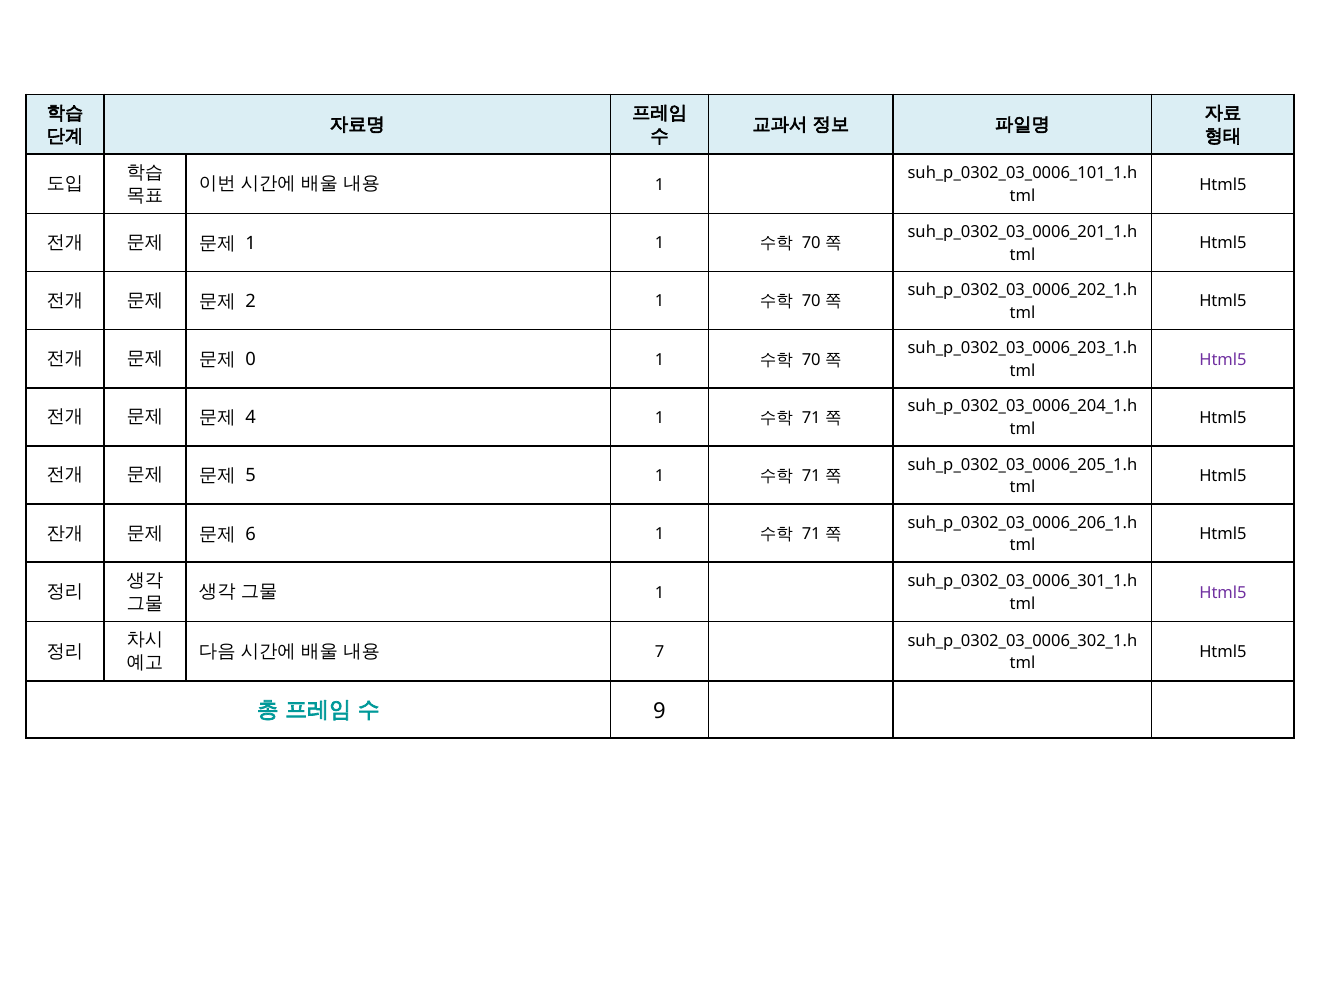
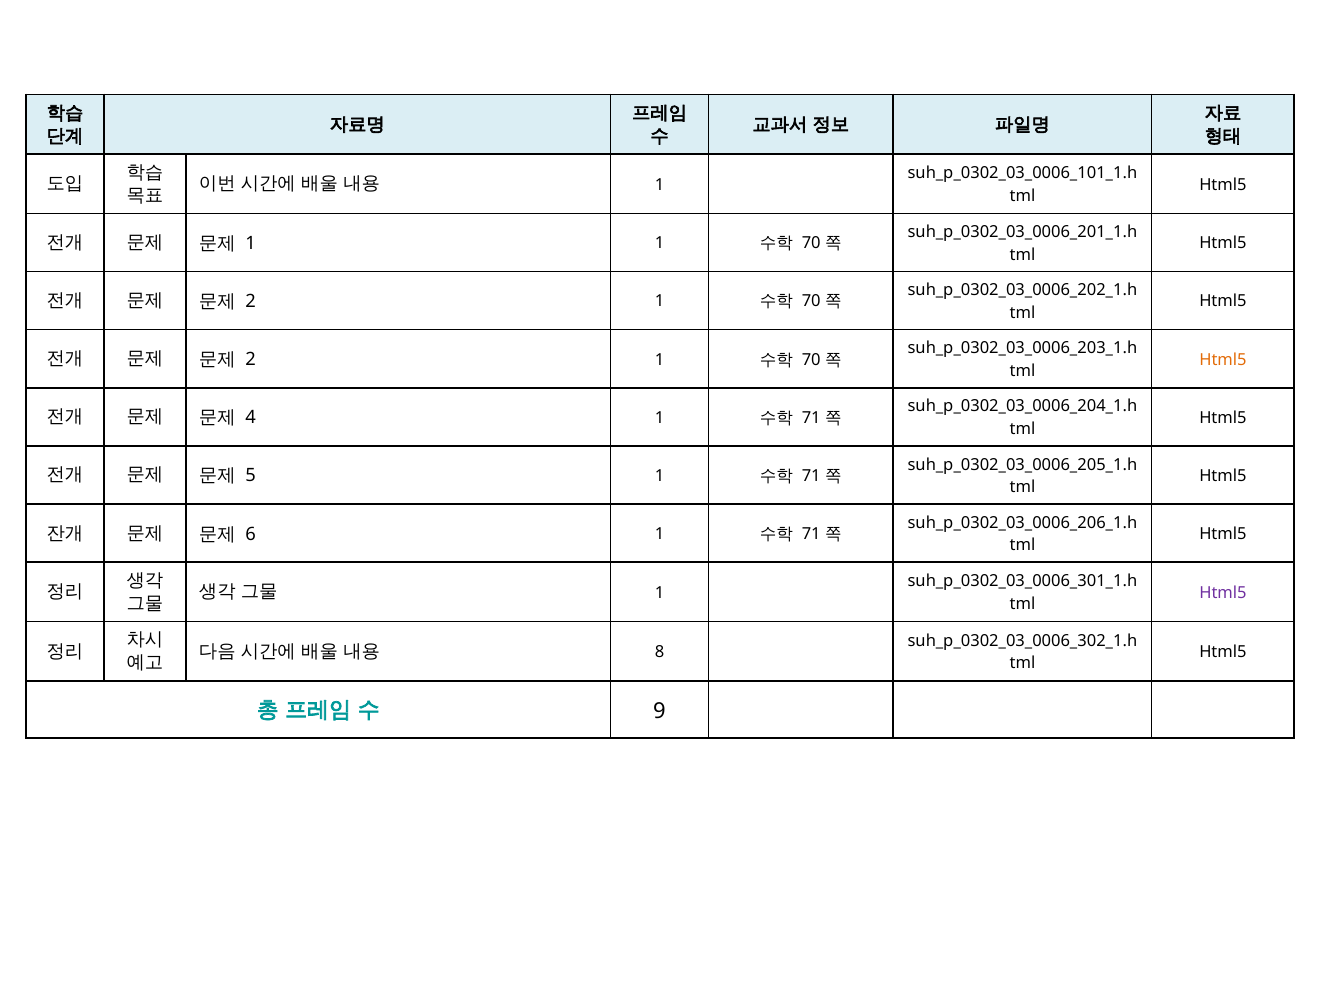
0 at (251, 360): 0 -> 2
Html5 at (1223, 360) colour: purple -> orange
7: 7 -> 8
